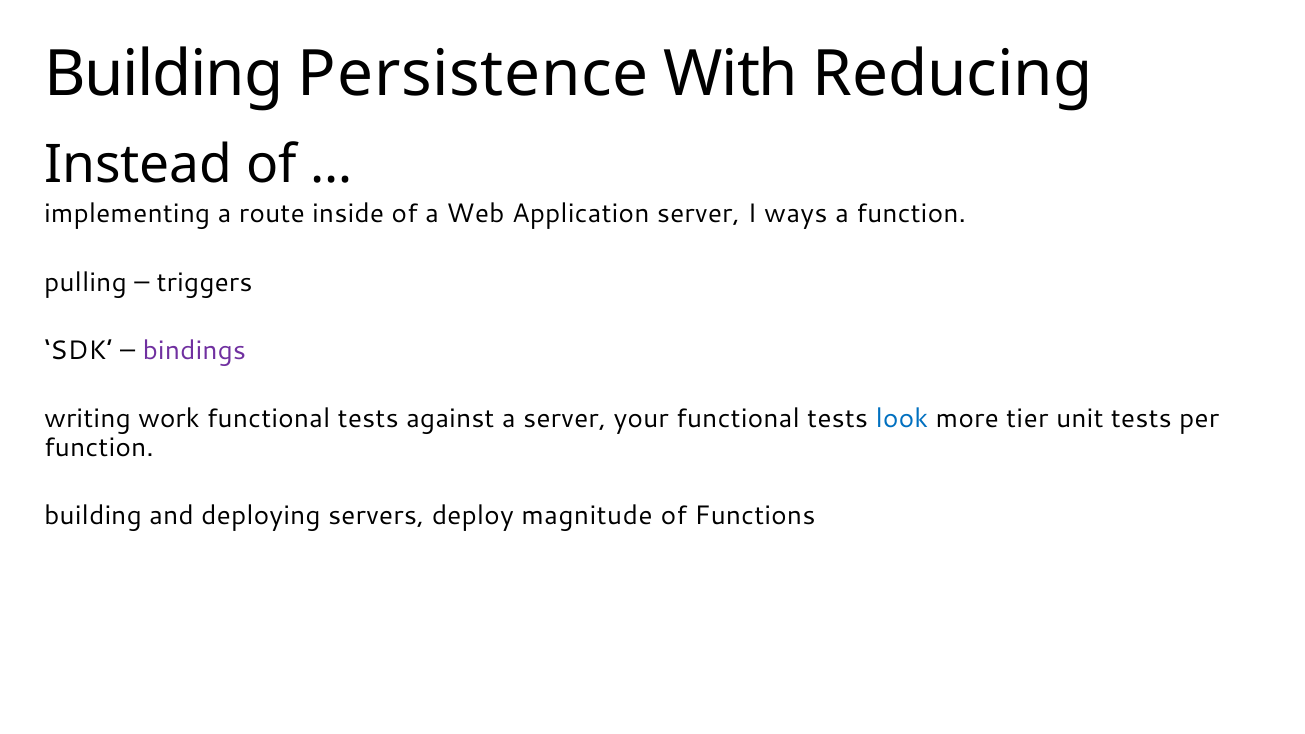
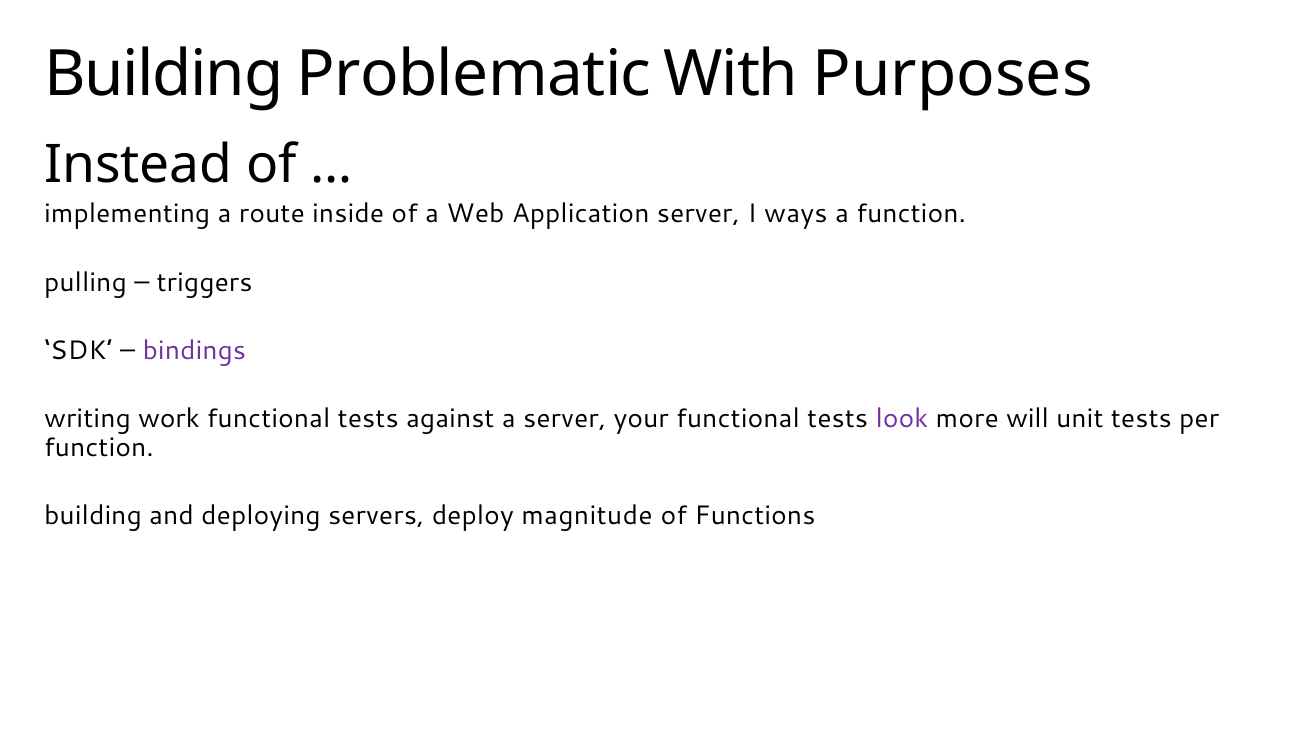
Persistence: Persistence -> Problematic
Reducing: Reducing -> Purposes
look colour: blue -> purple
tier: tier -> will
